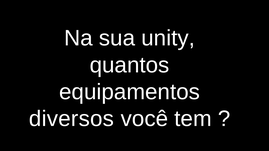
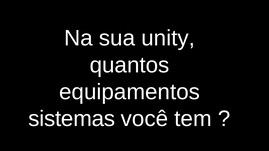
diversos: diversos -> sistemas
